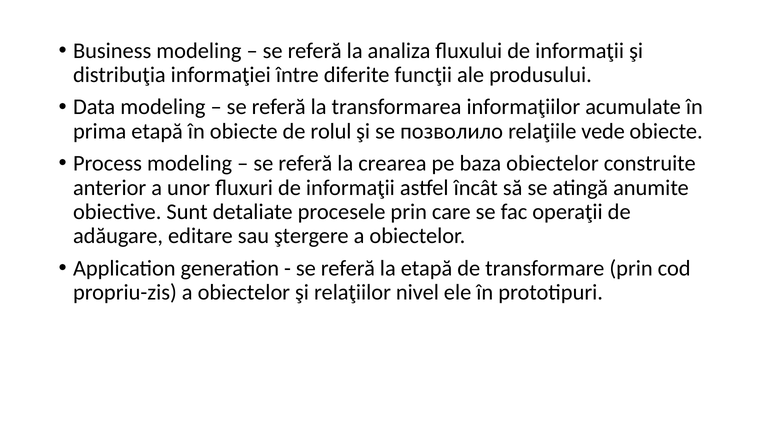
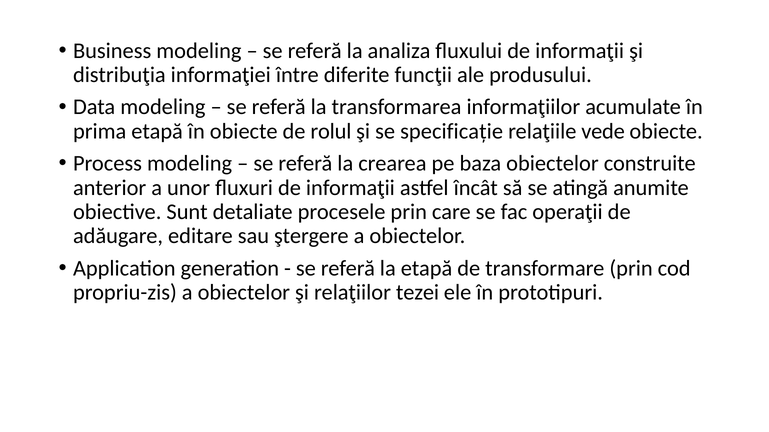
позволило: позволило -> specificație
nivel: nivel -> tezei
